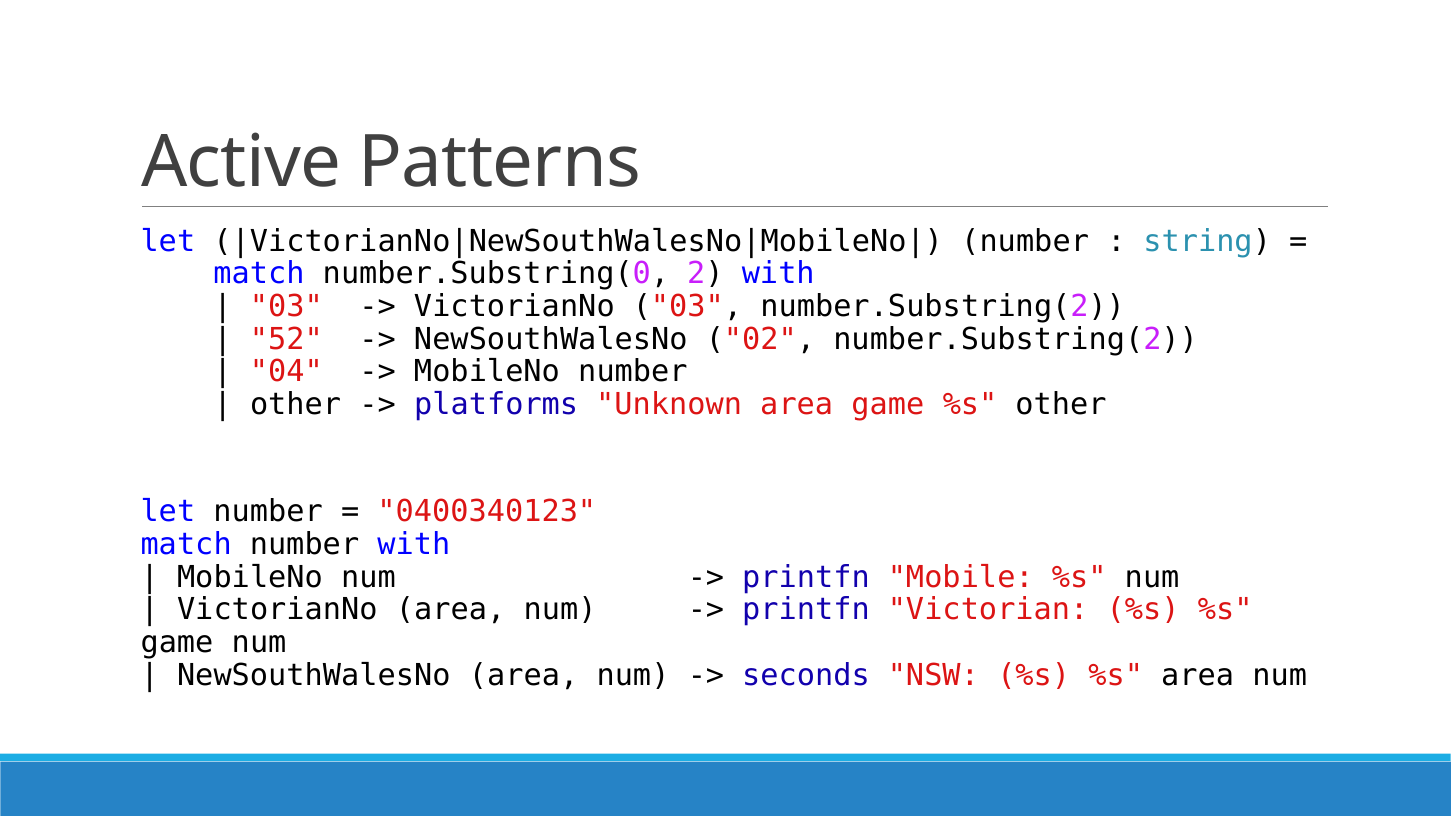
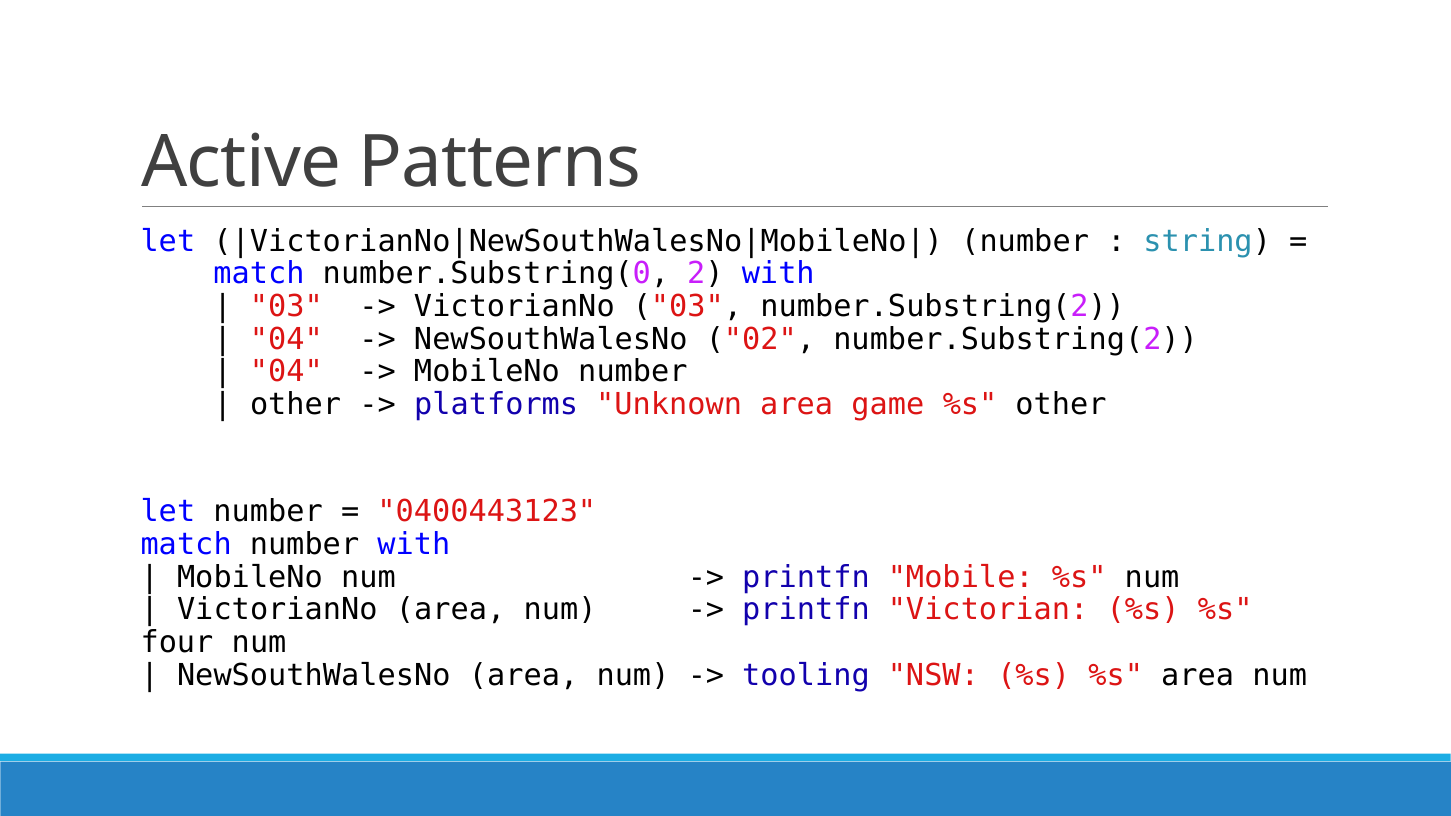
52 at (286, 339): 52 -> 04
0400340123: 0400340123 -> 0400443123
game at (177, 643): game -> four
seconds: seconds -> tooling
